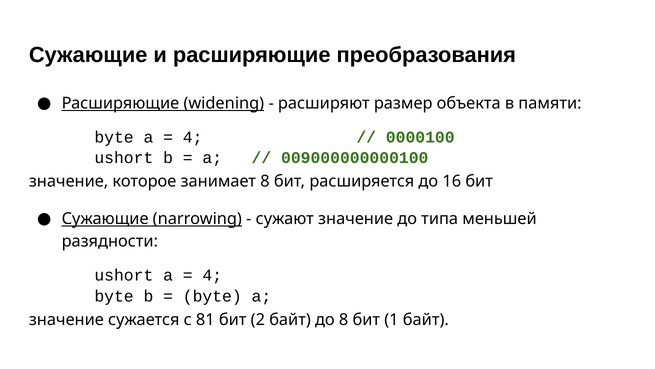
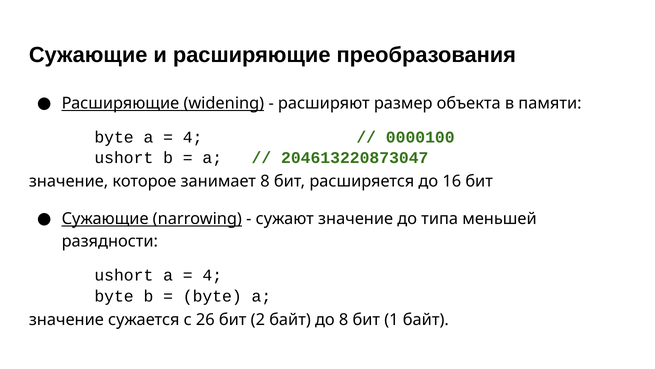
009000000000100: 009000000000100 -> 204613220873047
81: 81 -> 26
